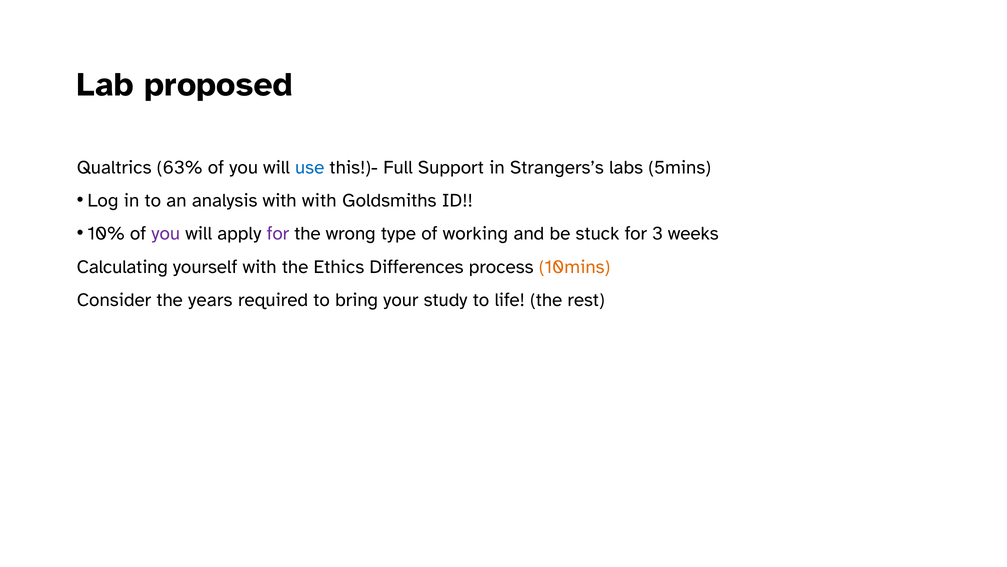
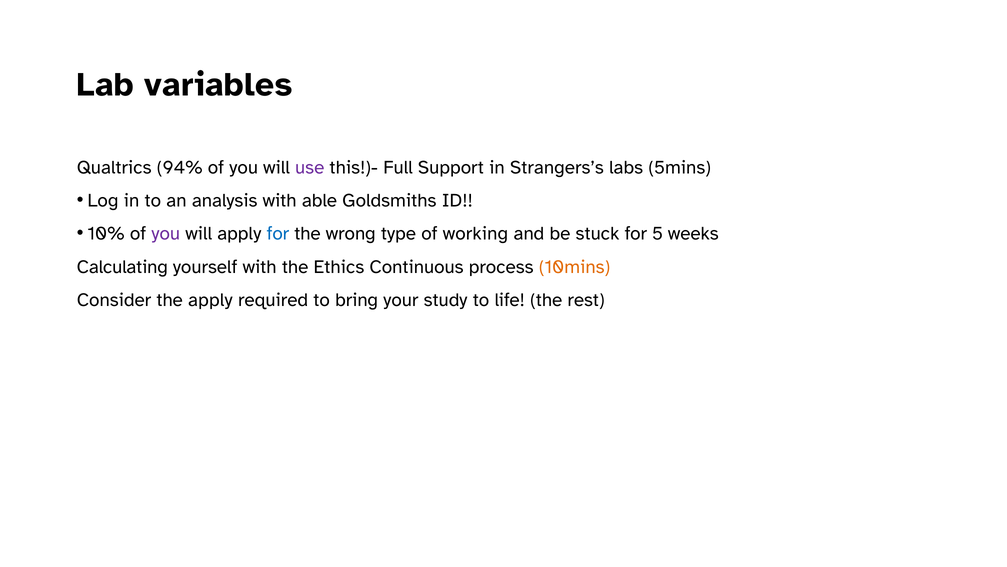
proposed: proposed -> variables
63%: 63% -> 94%
use colour: blue -> purple
with with: with -> able
for at (278, 234) colour: purple -> blue
3: 3 -> 5
Differences: Differences -> Continuous
the years: years -> apply
